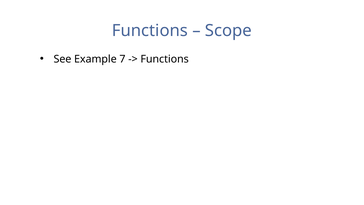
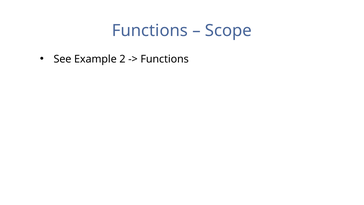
7: 7 -> 2
